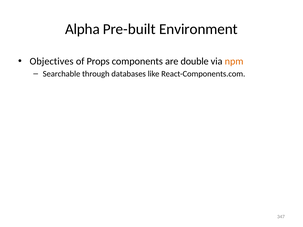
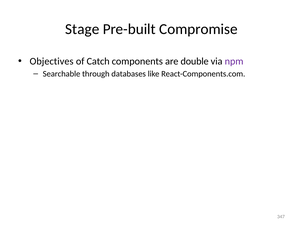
Alpha: Alpha -> Stage
Environment: Environment -> Compromise
Props: Props -> Catch
npm colour: orange -> purple
